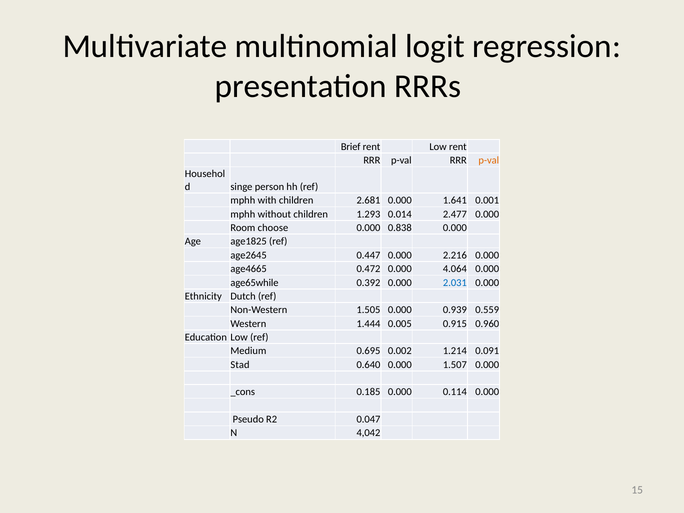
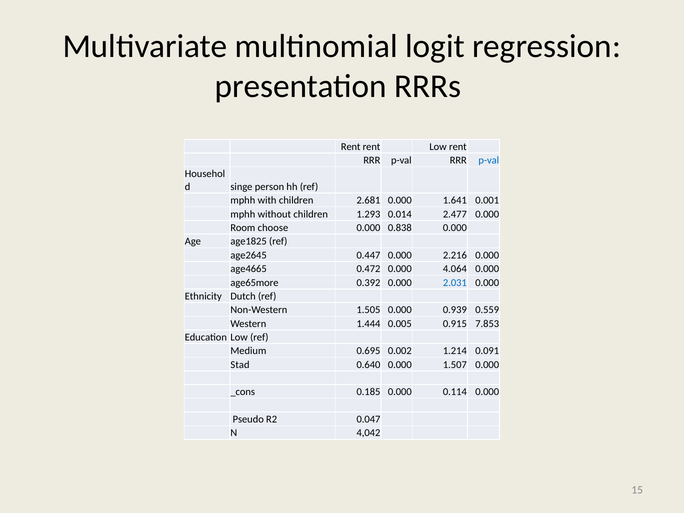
Brief at (351, 147): Brief -> Rent
p-val at (489, 160) colour: orange -> blue
age65while: age65while -> age65more
0.960: 0.960 -> 7.853
